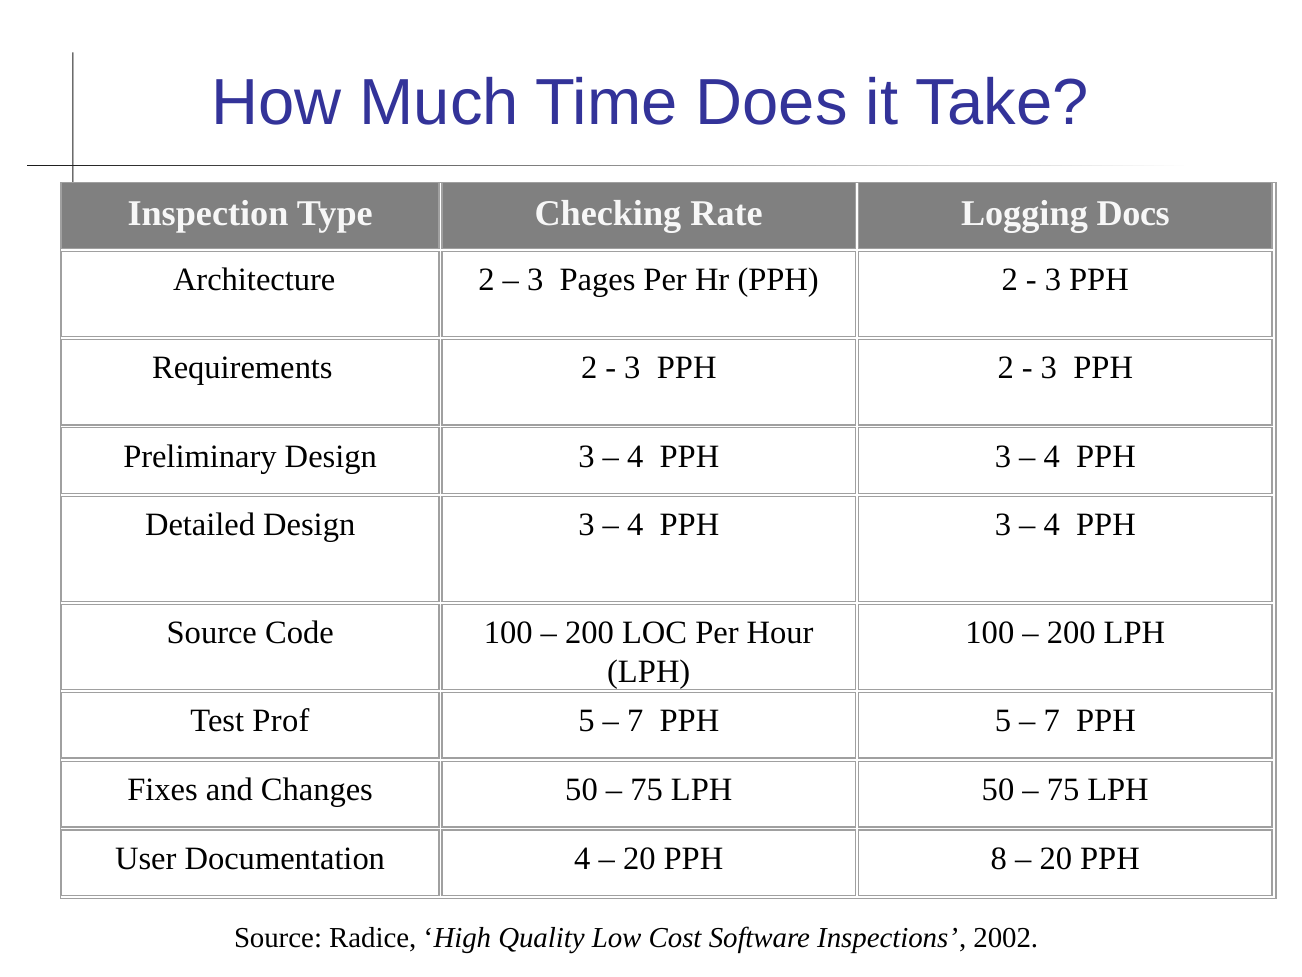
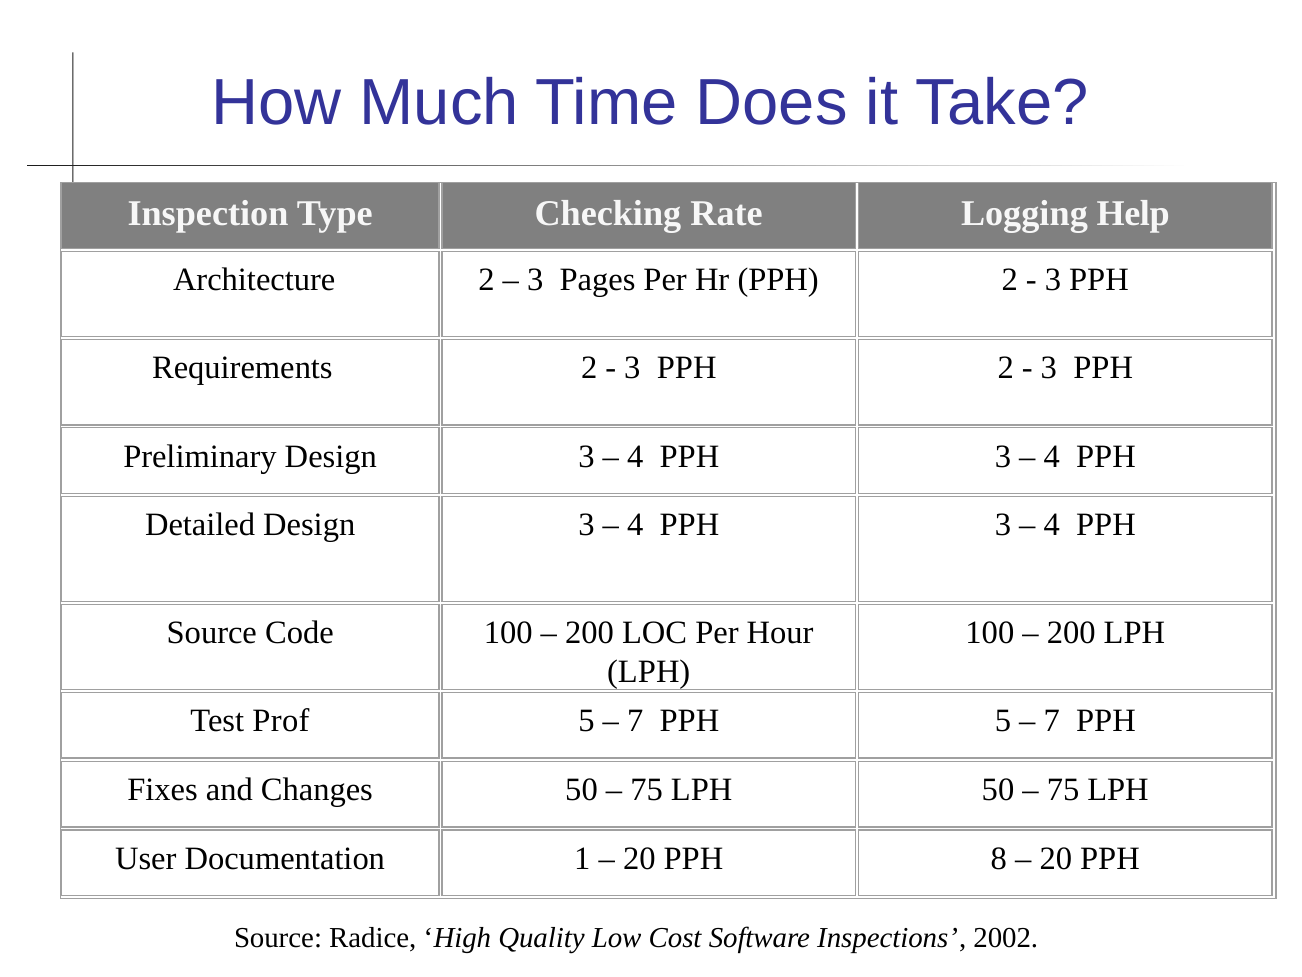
Docs: Docs -> Help
Documentation 4: 4 -> 1
